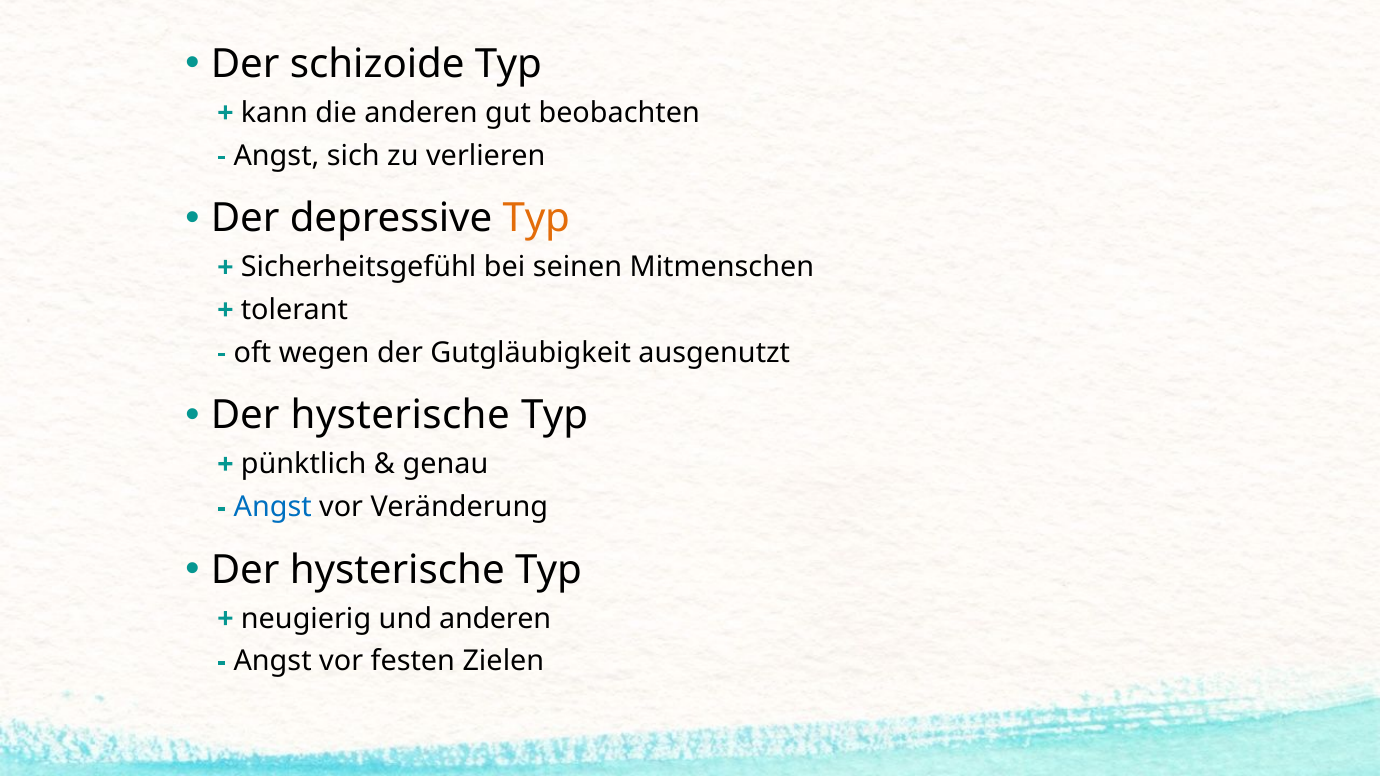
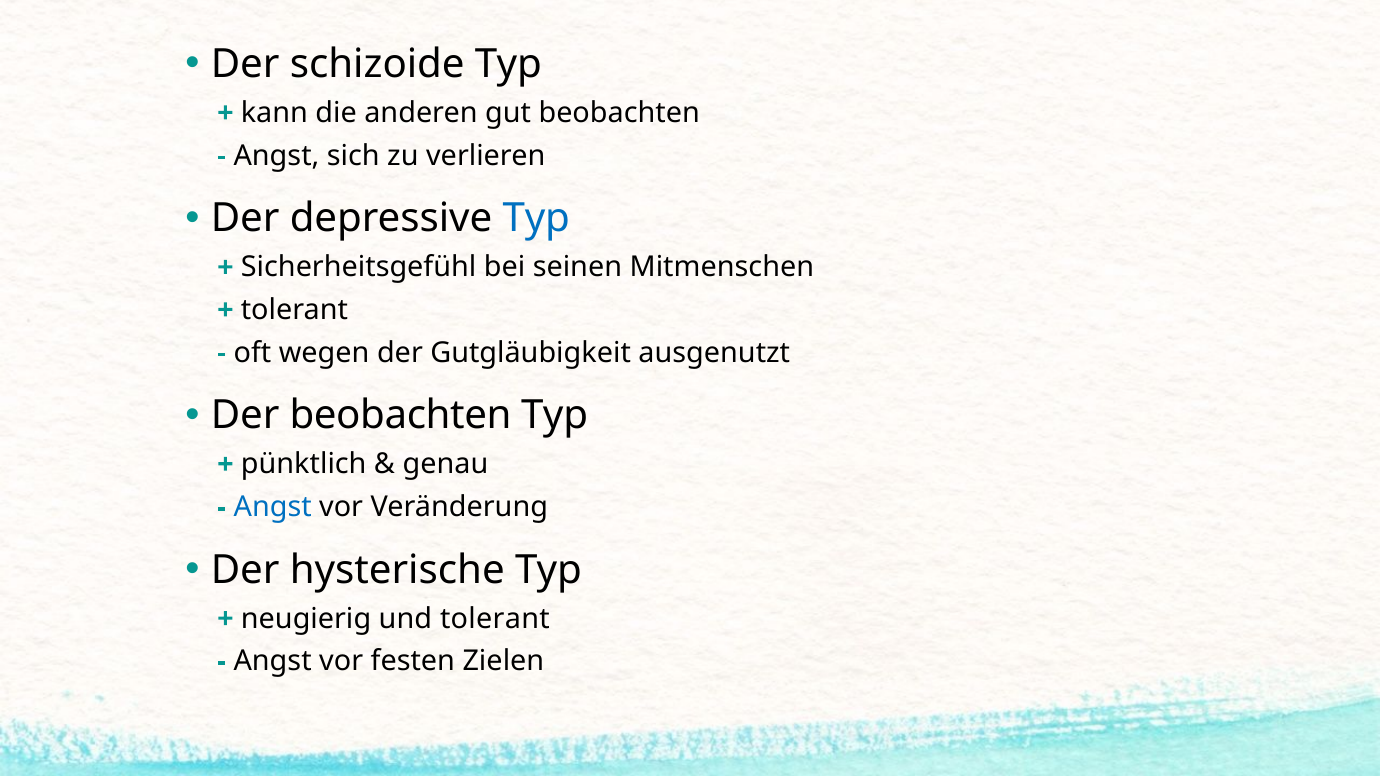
Typ at (536, 219) colour: orange -> blue
hysterische at (400, 416): hysterische -> beobachten
und anderen: anderen -> tolerant
